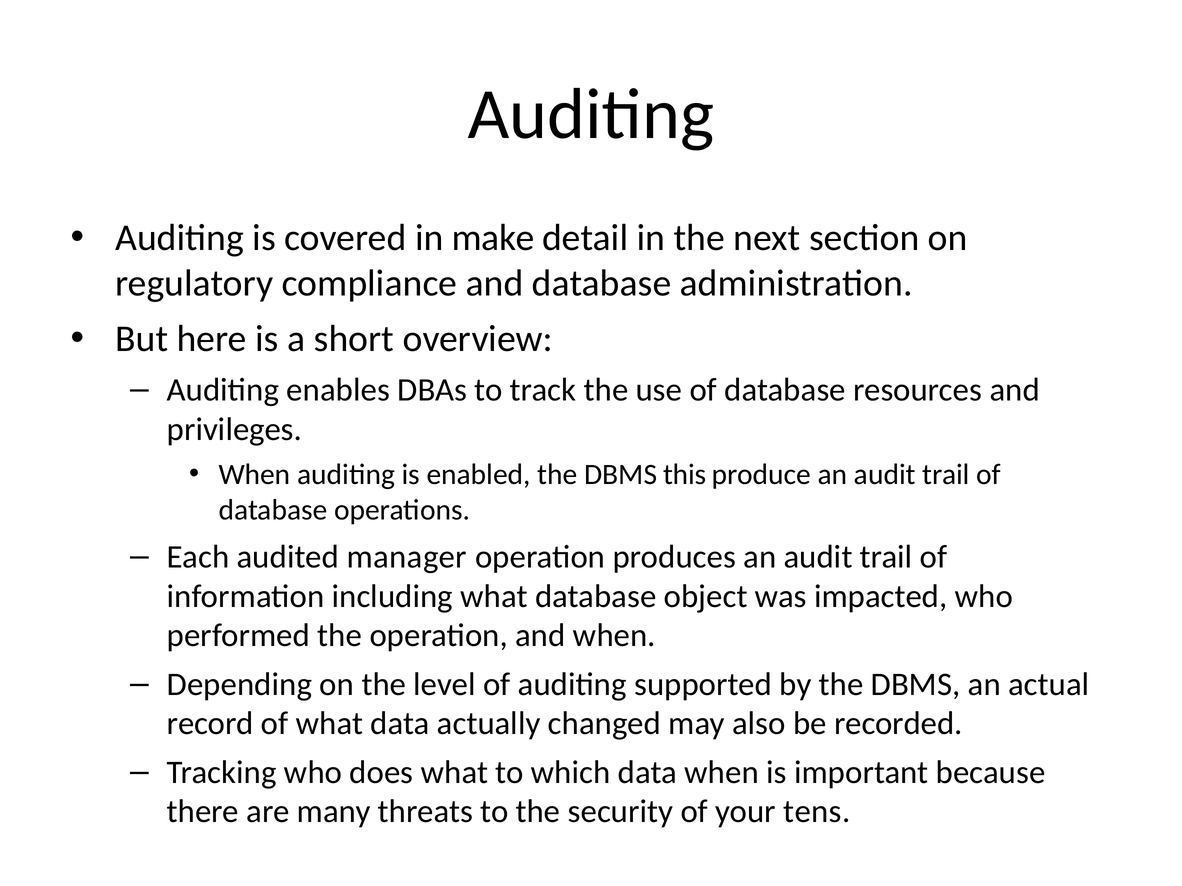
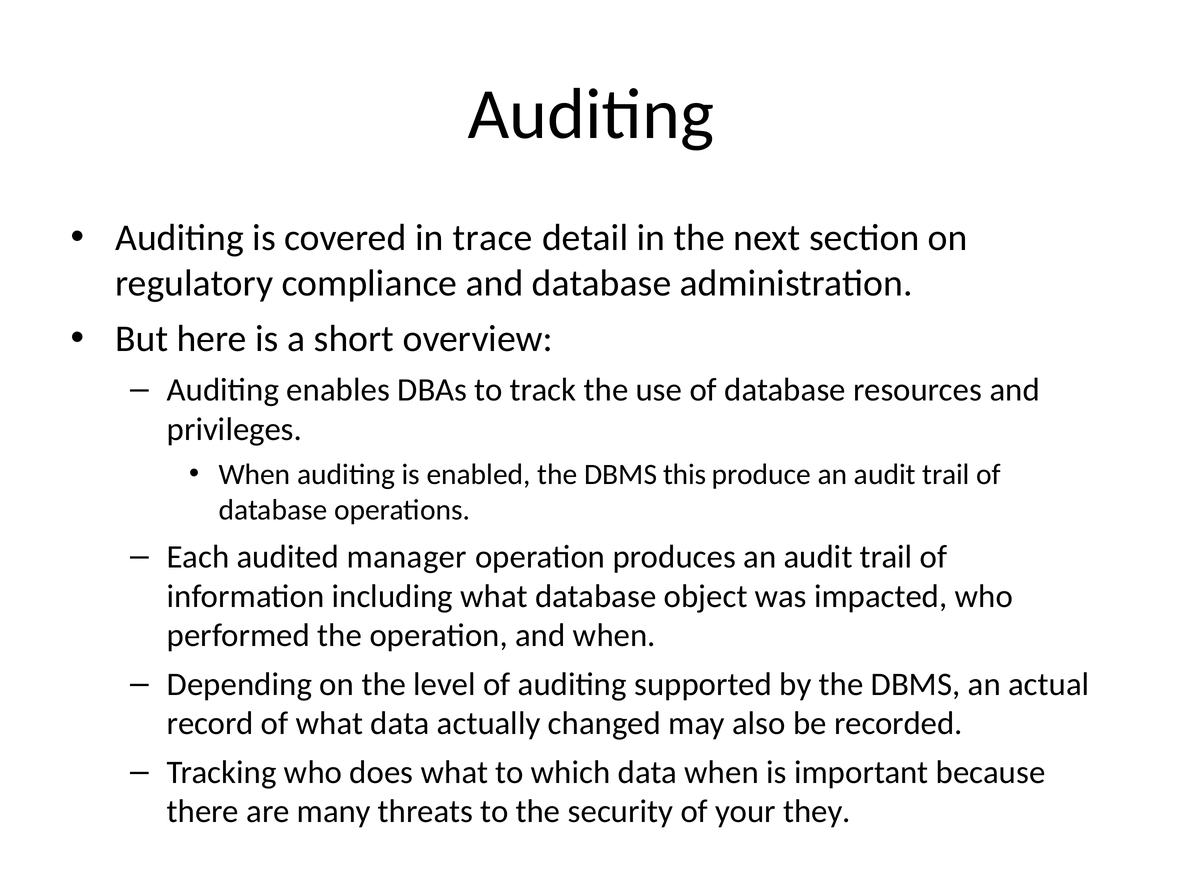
make: make -> trace
tens: tens -> they
